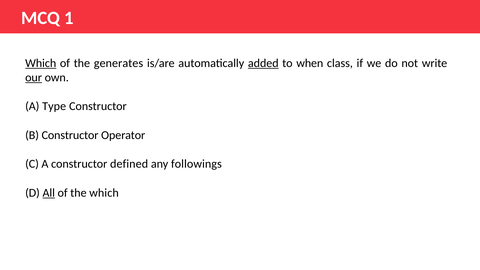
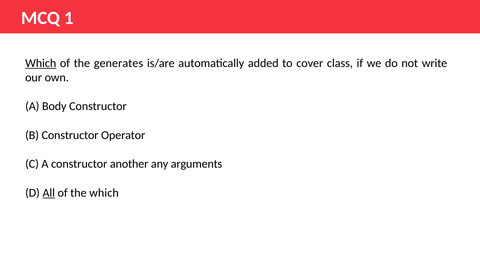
added underline: present -> none
when: when -> cover
our underline: present -> none
Type: Type -> Body
defined: defined -> another
followings: followings -> arguments
